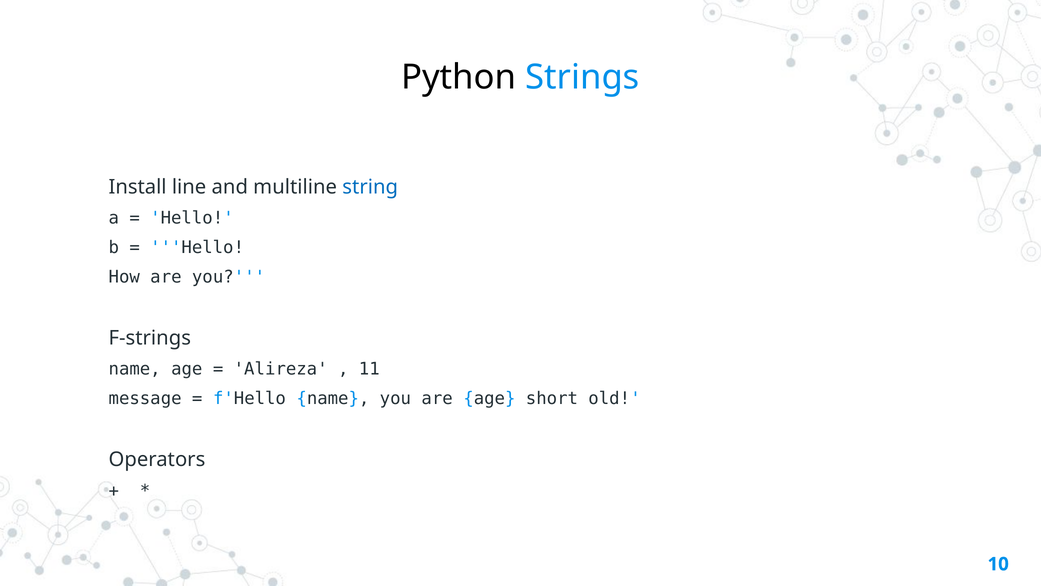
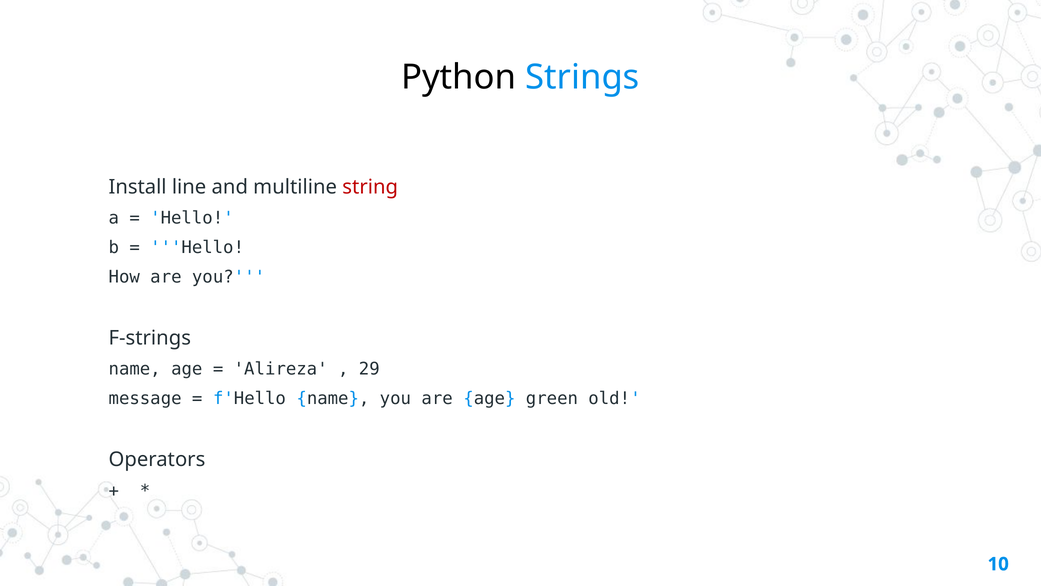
string colour: blue -> red
11: 11 -> 29
short: short -> green
